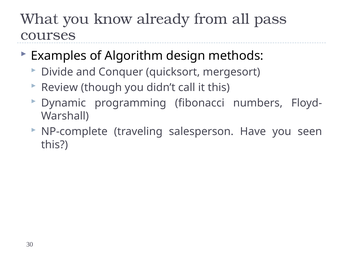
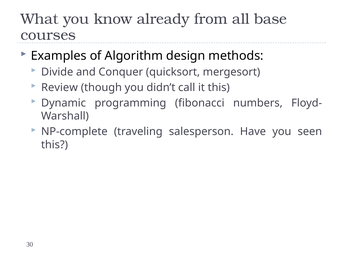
pass: pass -> base
